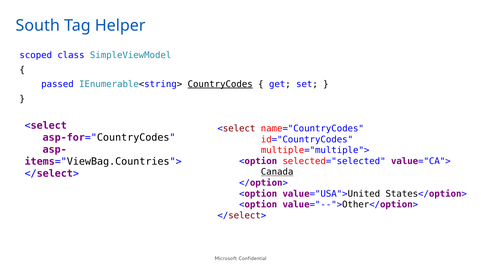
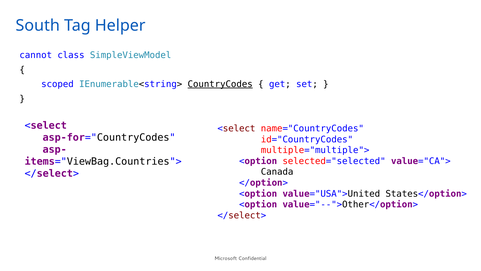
scoped: scoped -> cannot
passed: passed -> scoped
Canada underline: present -> none
